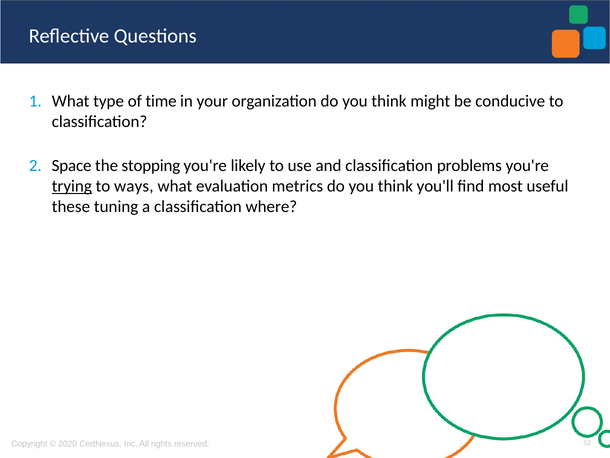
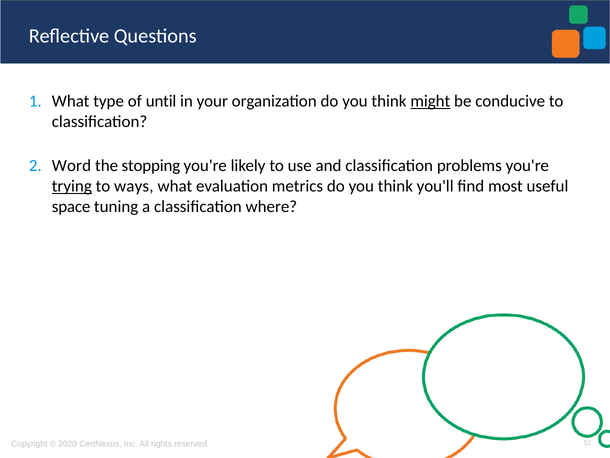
time: time -> until
might underline: none -> present
Space: Space -> Word
these: these -> space
